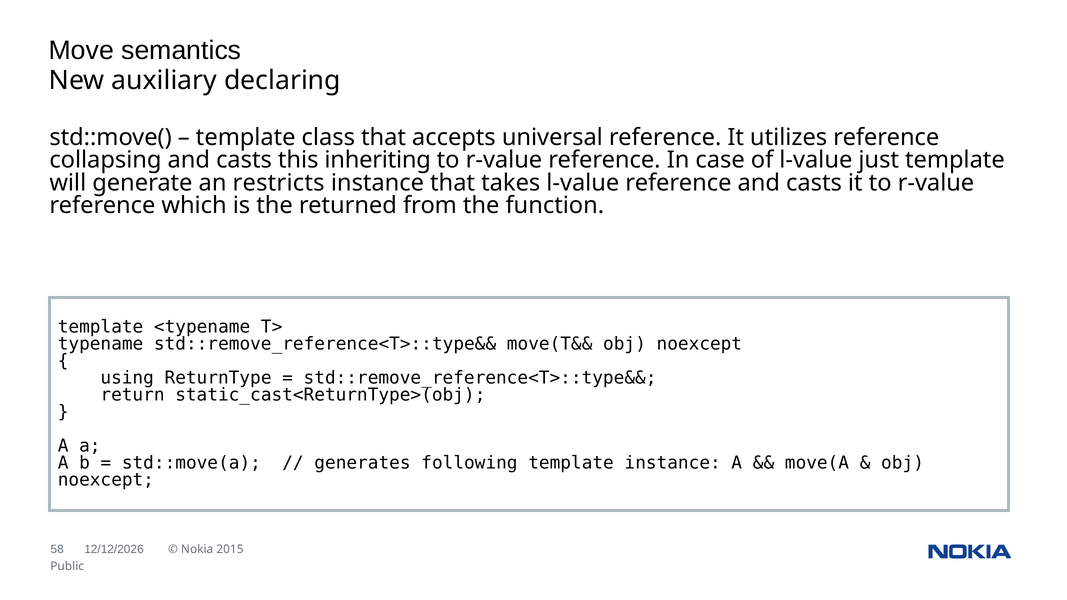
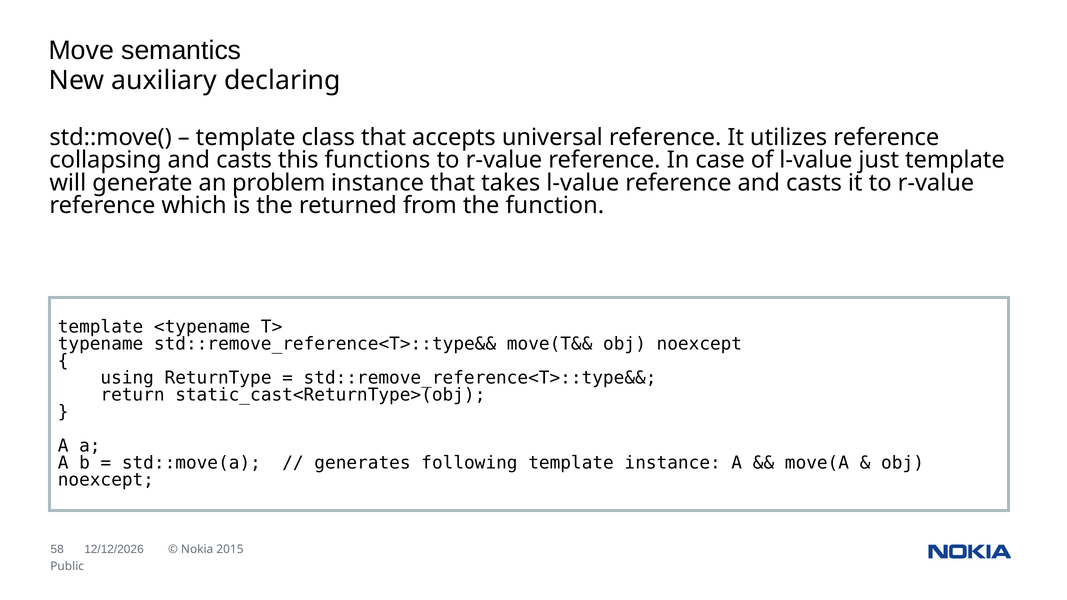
inheriting: inheriting -> functions
restricts: restricts -> problem
